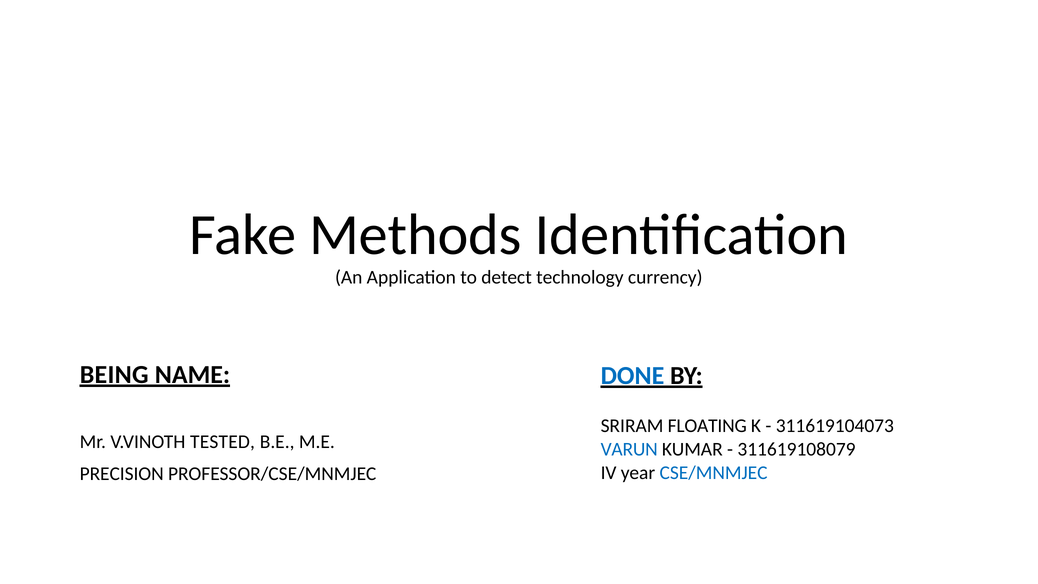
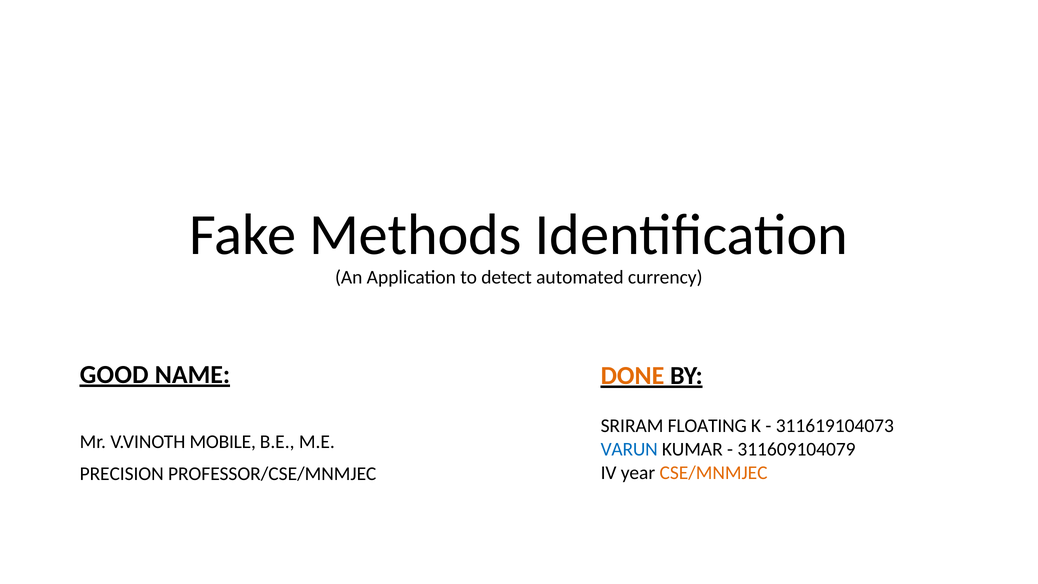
technology: technology -> automated
BEING: BEING -> GOOD
DONE colour: blue -> orange
TESTED: TESTED -> MOBILE
311619108079: 311619108079 -> 311609104079
CSE/MNMJEC colour: blue -> orange
